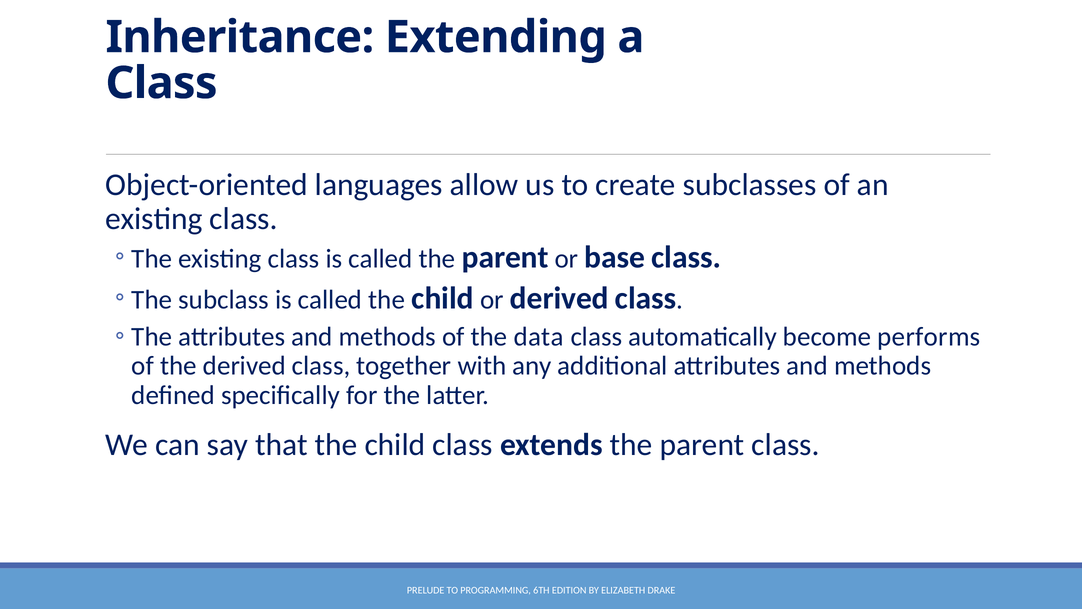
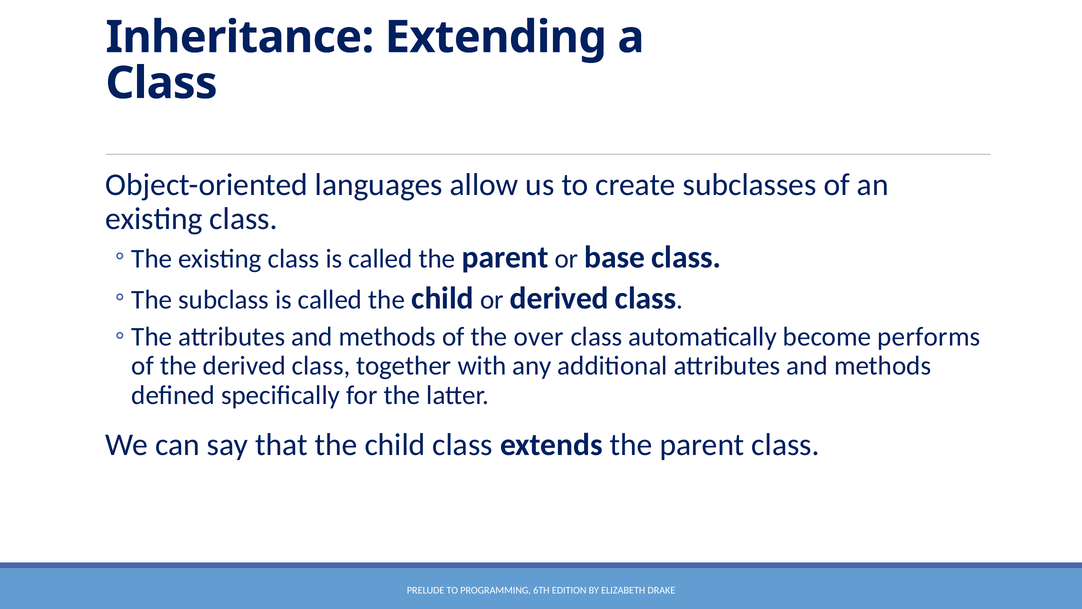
data: data -> over
